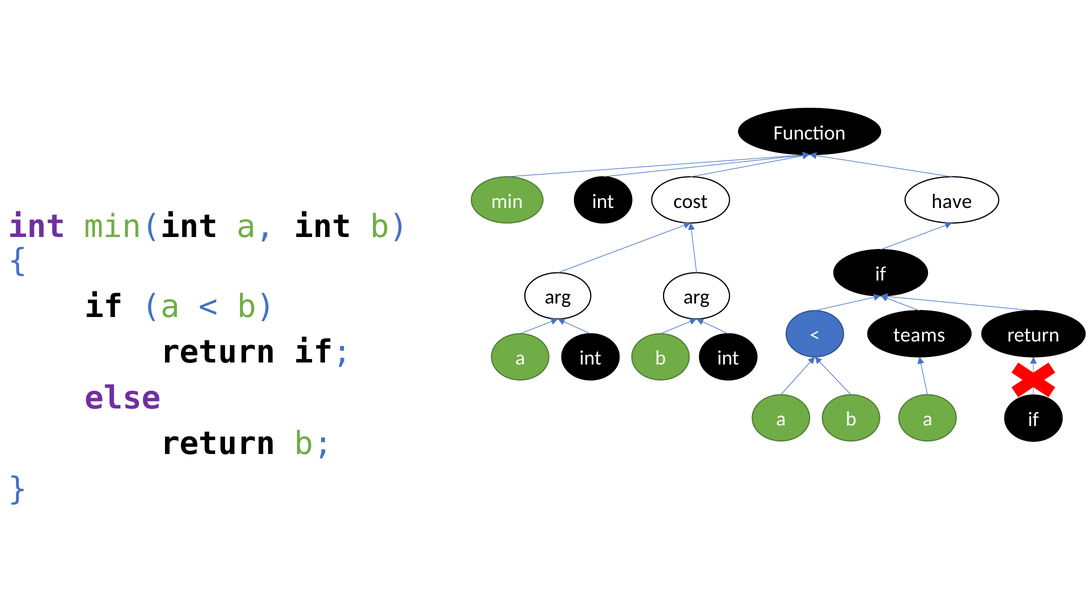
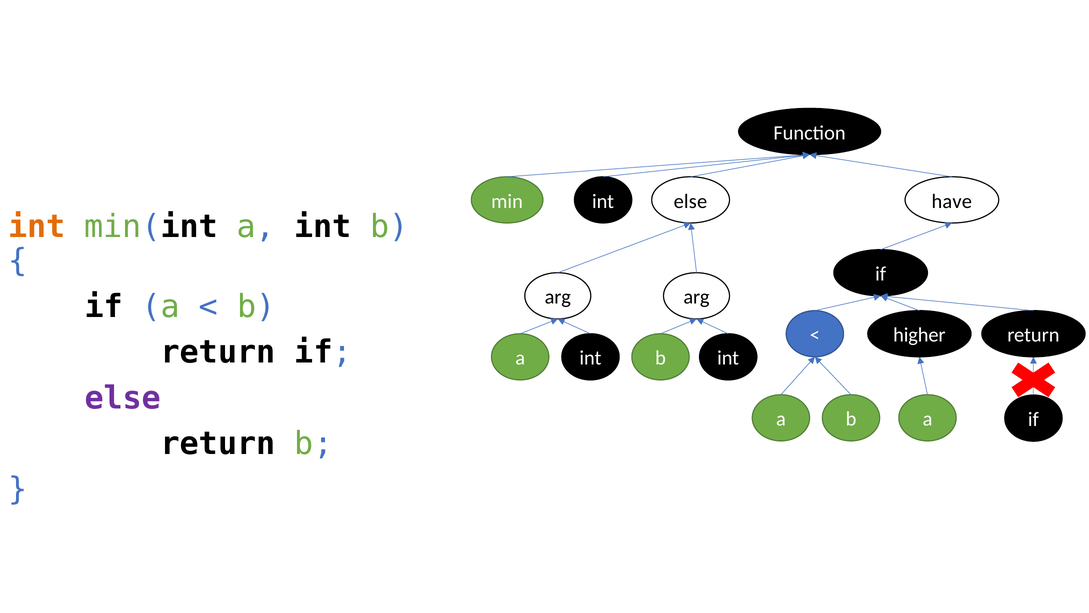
int cost: cost -> else
int at (37, 226) colour: purple -> orange
teams: teams -> higher
